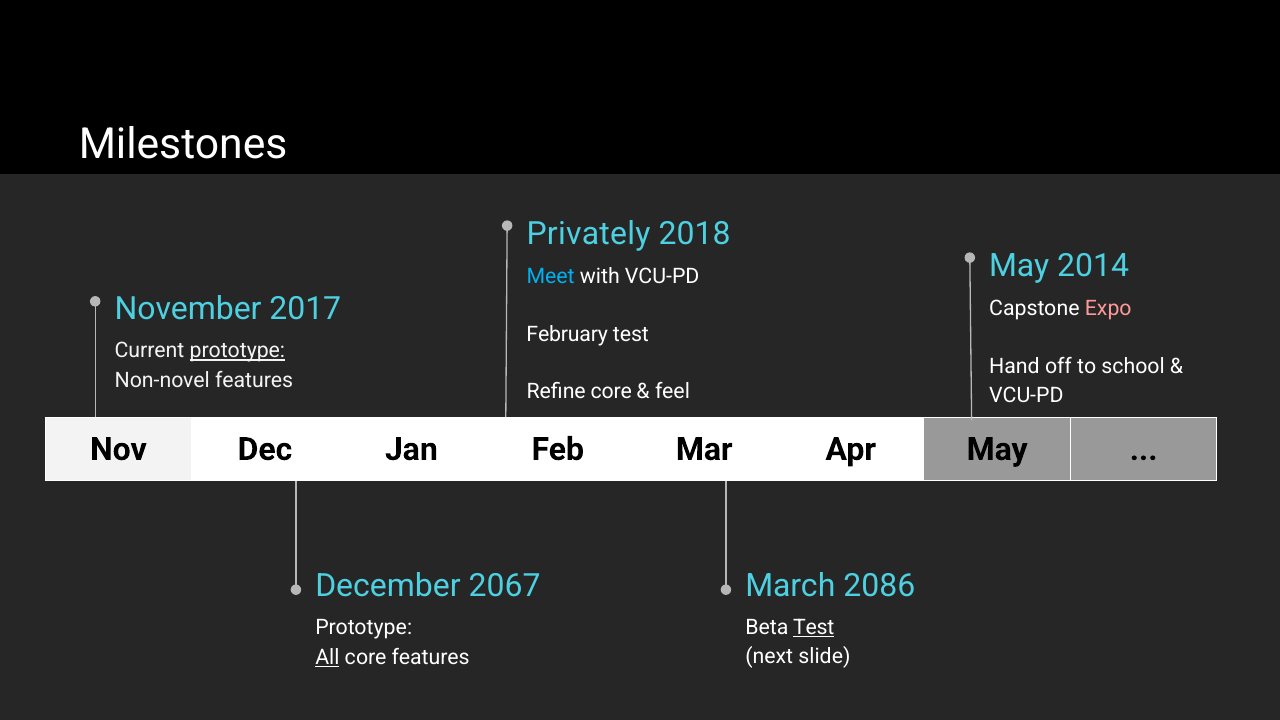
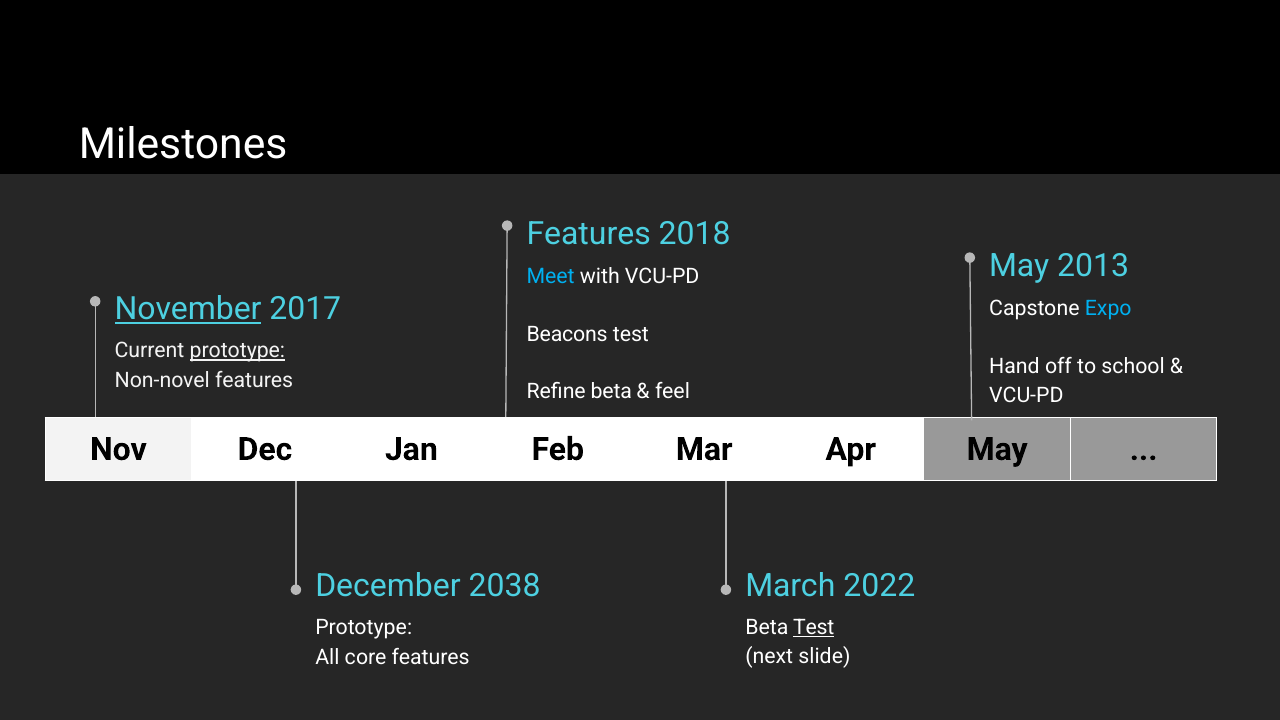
Privately at (589, 234): Privately -> Features
2014: 2014 -> 2013
November underline: none -> present
Expo colour: pink -> light blue
February: February -> Beacons
Refine core: core -> beta
2086: 2086 -> 2022
2067: 2067 -> 2038
All underline: present -> none
